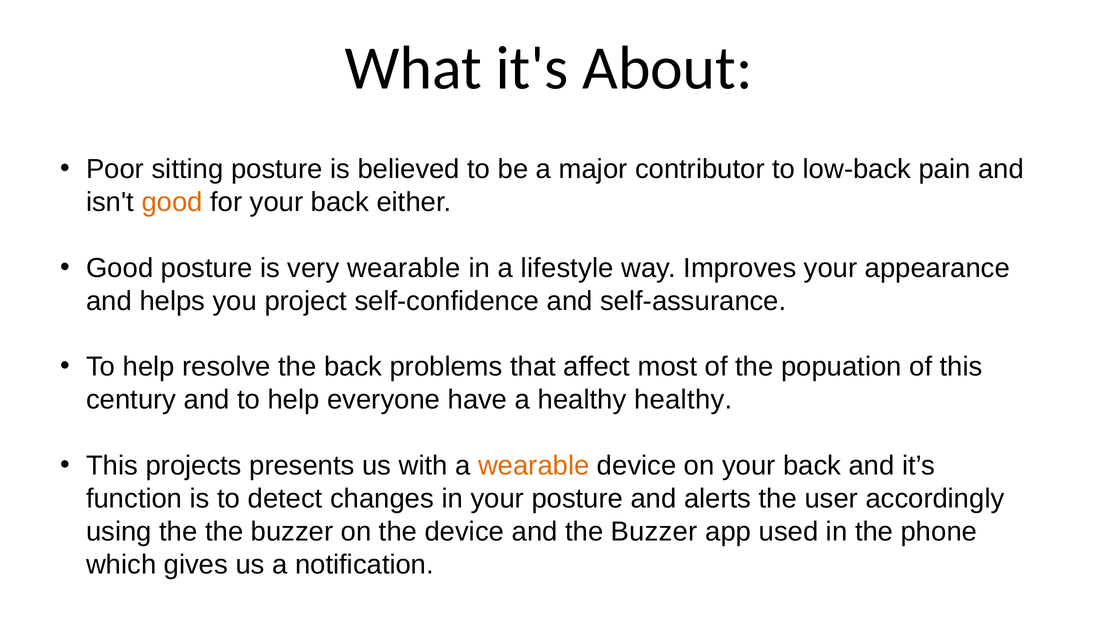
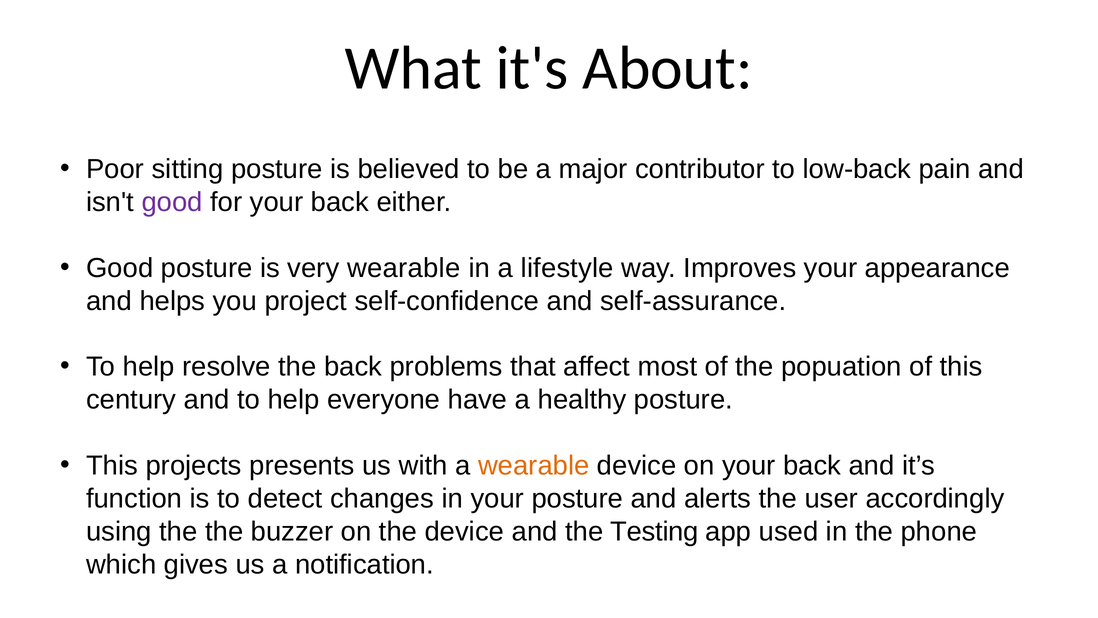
good at (172, 202) colour: orange -> purple
healthy healthy: healthy -> posture
and the Buzzer: Buzzer -> Testing
